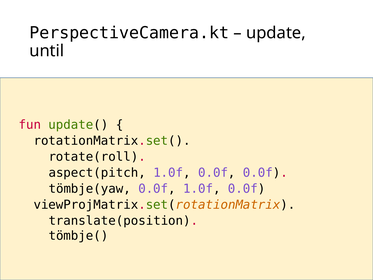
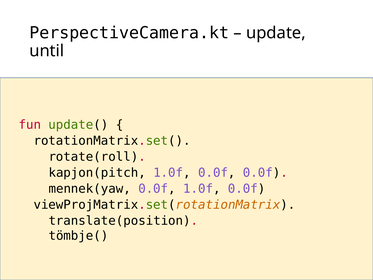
aspect(pitch: aspect(pitch -> kapjon(pitch
tömbje(yaw: tömbje(yaw -> mennek(yaw
